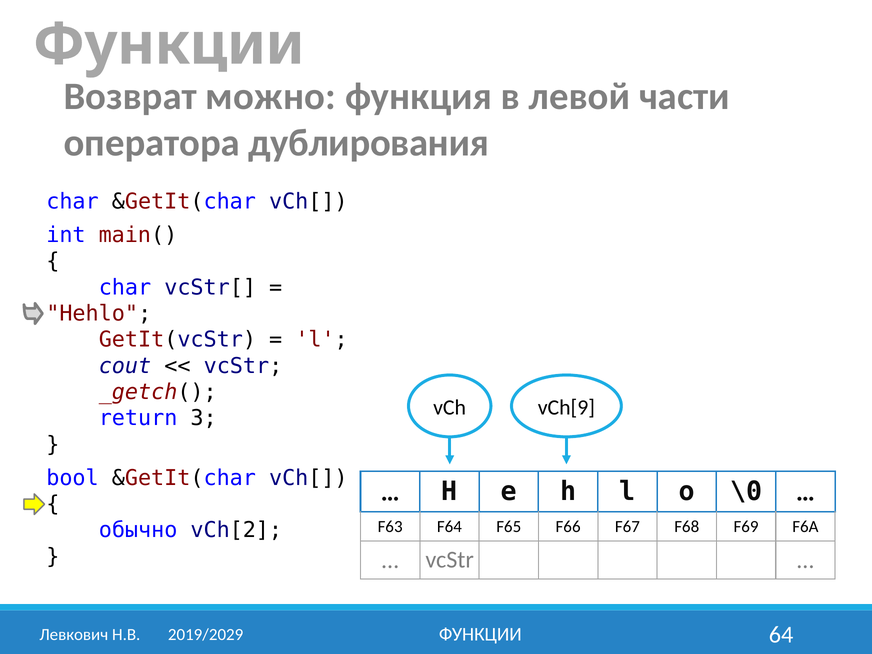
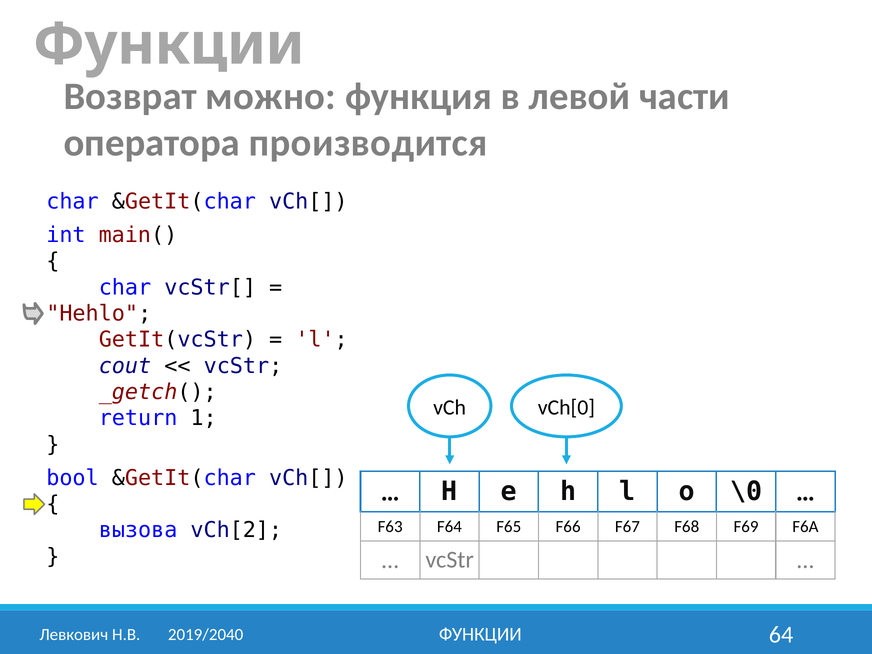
дублирования: дублирования -> производится
vCh[9: vCh[9 -> vCh[0
3: 3 -> 1
обычно: обычно -> вызова
2019/2029: 2019/2029 -> 2019/2040
